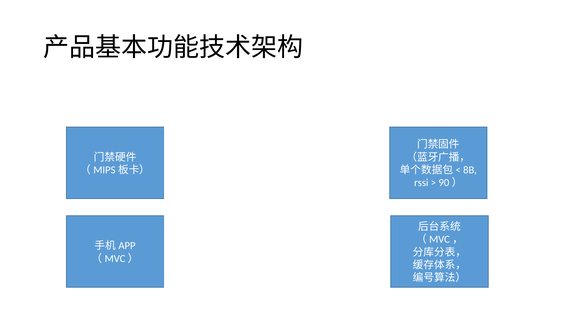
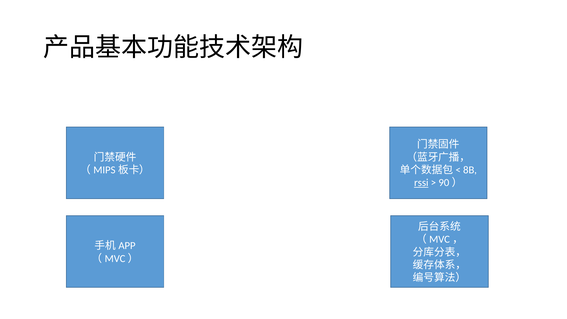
rssi underline: none -> present
